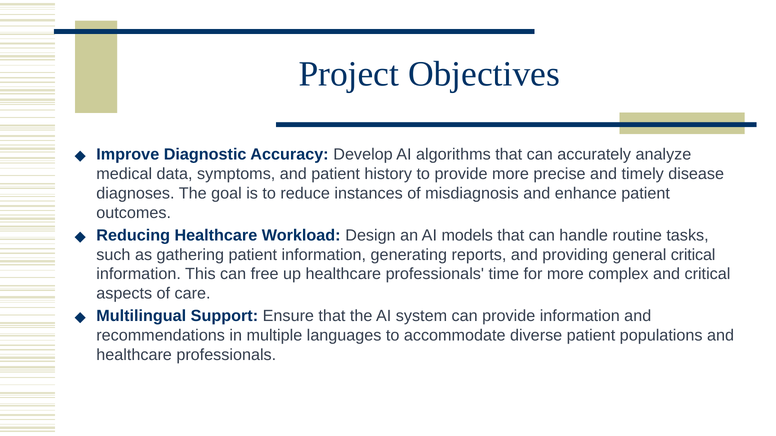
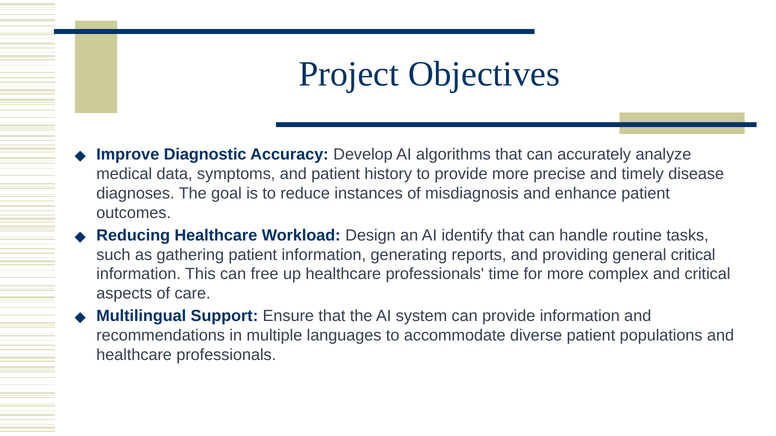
models: models -> identify
